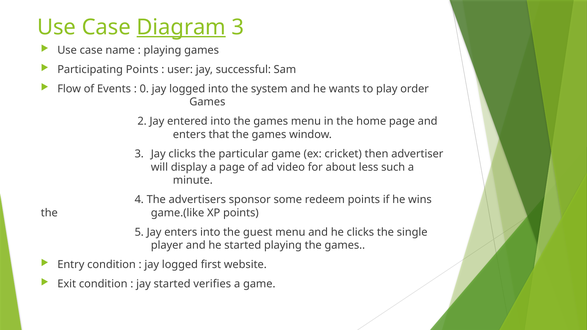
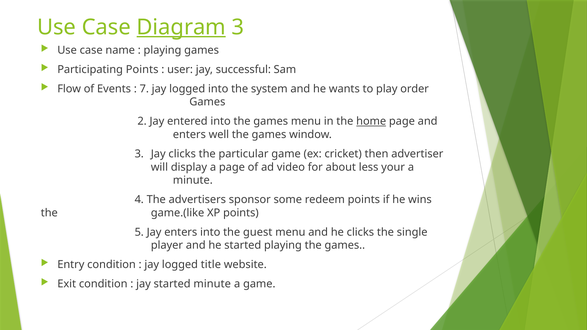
0: 0 -> 7
home underline: none -> present
that: that -> well
such: such -> your
first: first -> title
started verifies: verifies -> minute
